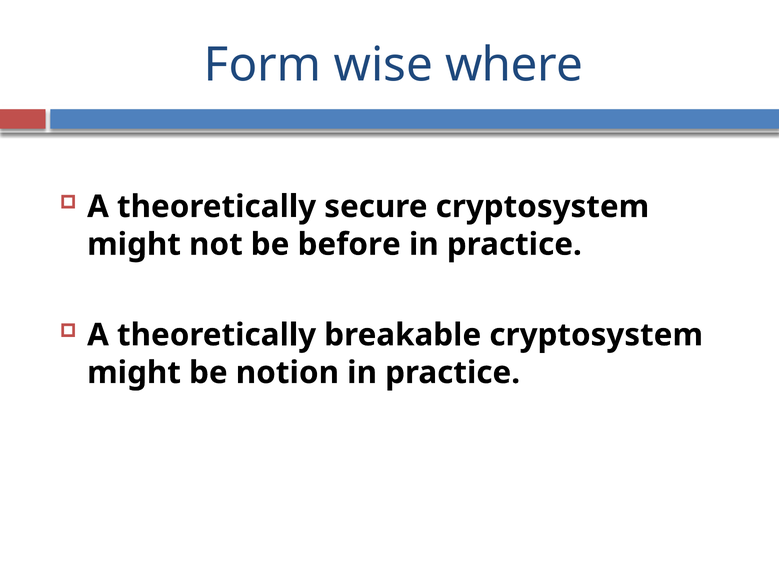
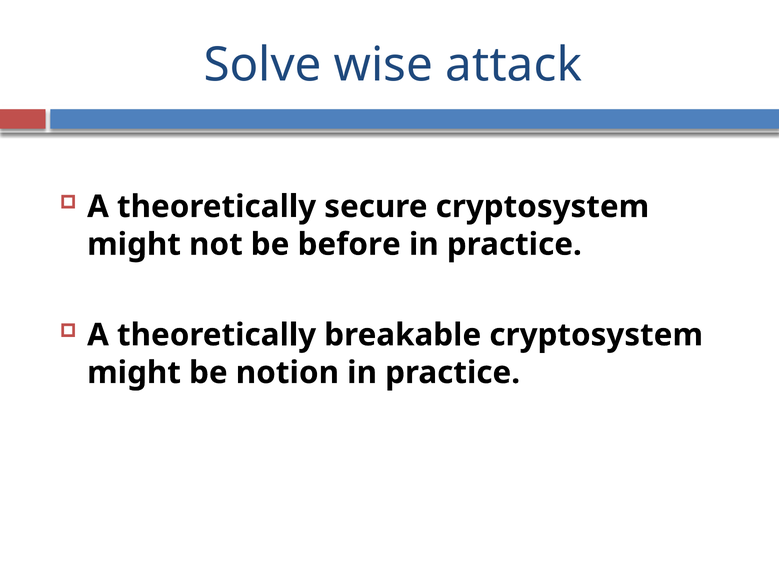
Form: Form -> Solve
where: where -> attack
